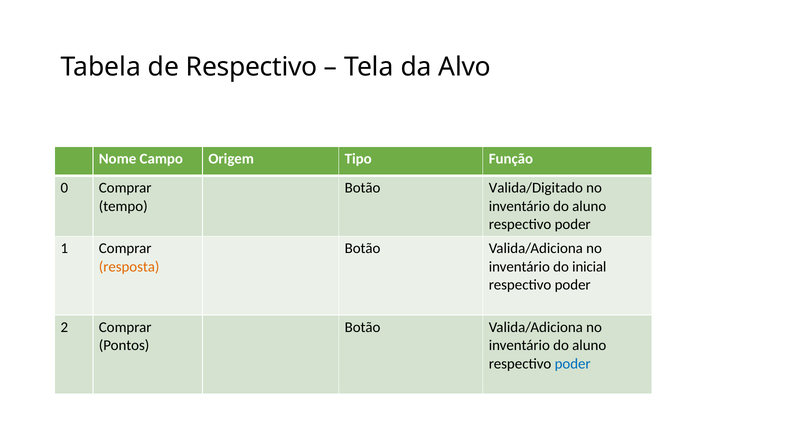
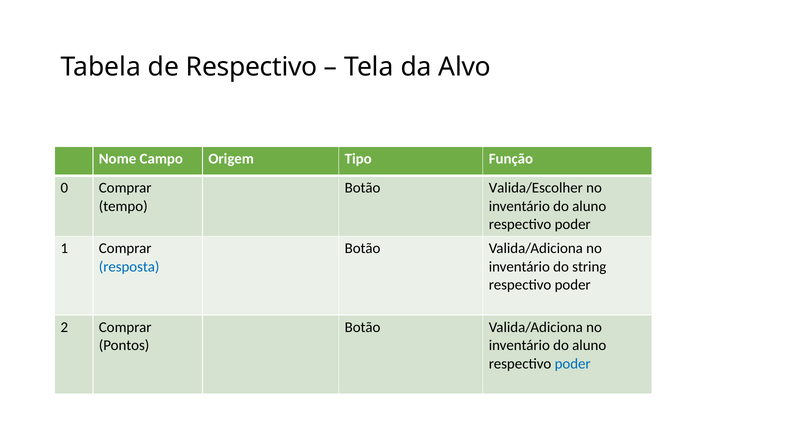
Valida/Digitado: Valida/Digitado -> Valida/Escolher
resposta colour: orange -> blue
inicial: inicial -> string
